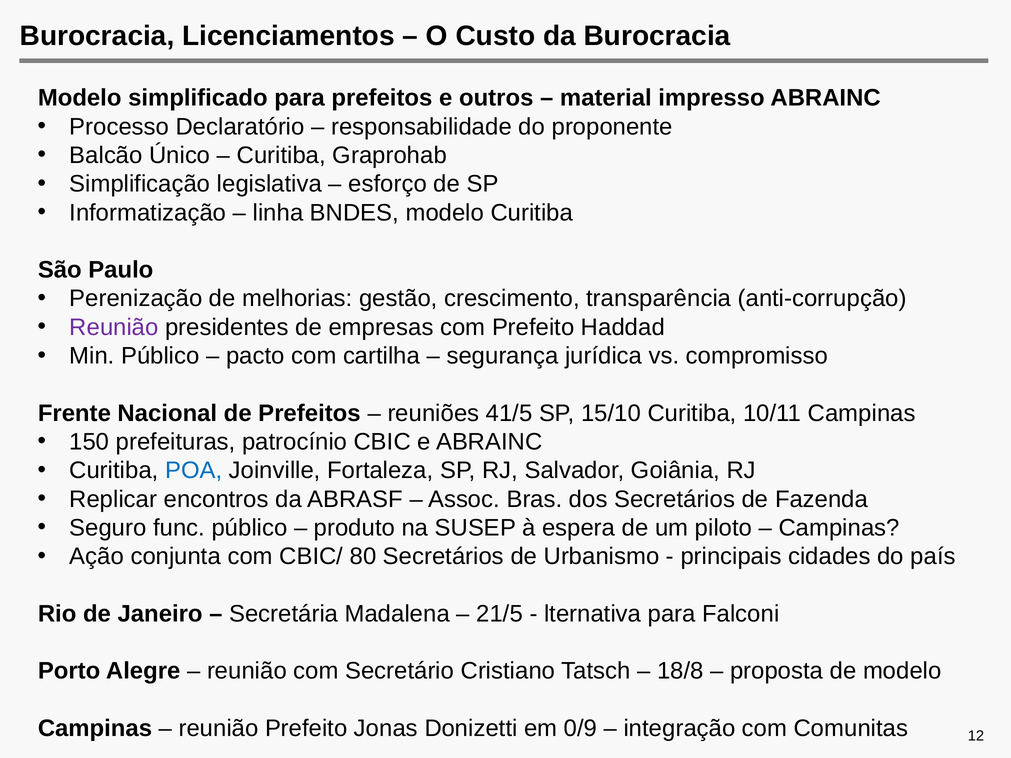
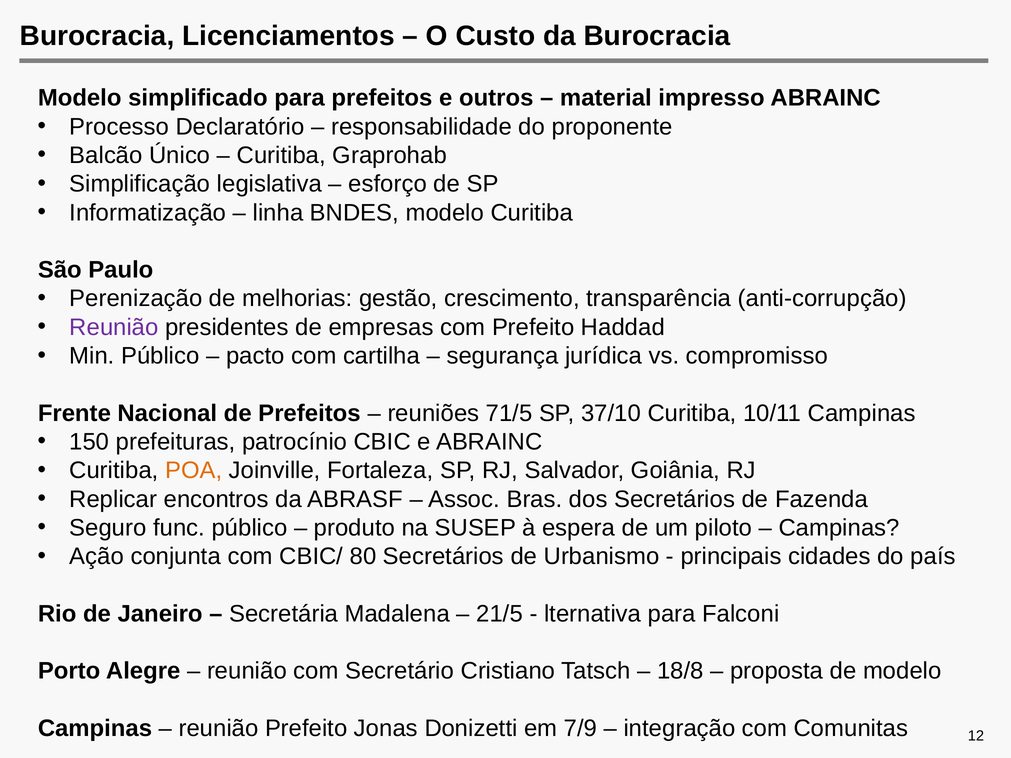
41/5: 41/5 -> 71/5
15/10: 15/10 -> 37/10
POA colour: blue -> orange
0/9: 0/9 -> 7/9
